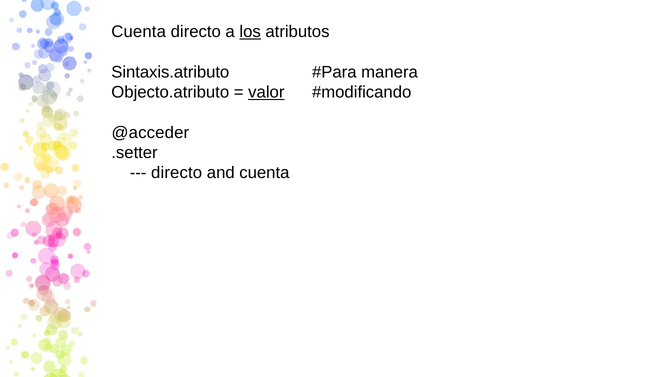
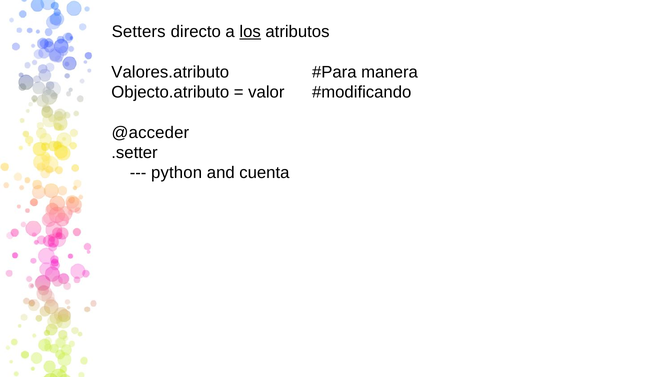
Cuenta at (139, 32): Cuenta -> Setters
Sintaxis.atributo: Sintaxis.atributo -> Valores.atributo
valor underline: present -> none
directo at (177, 172): directo -> python
